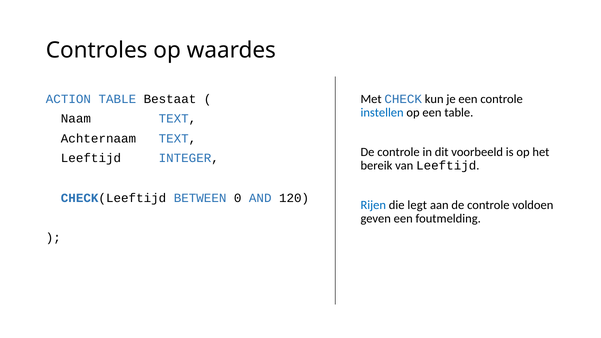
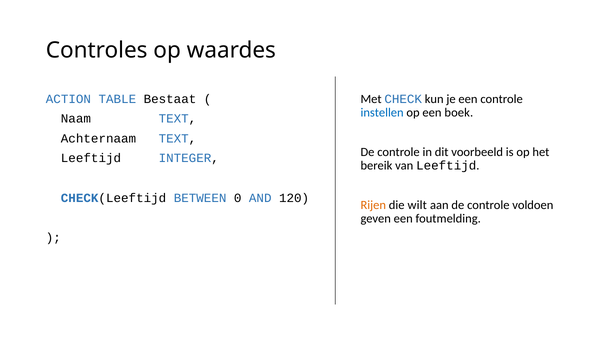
een table: table -> boek
Rijen colour: blue -> orange
legt: legt -> wilt
